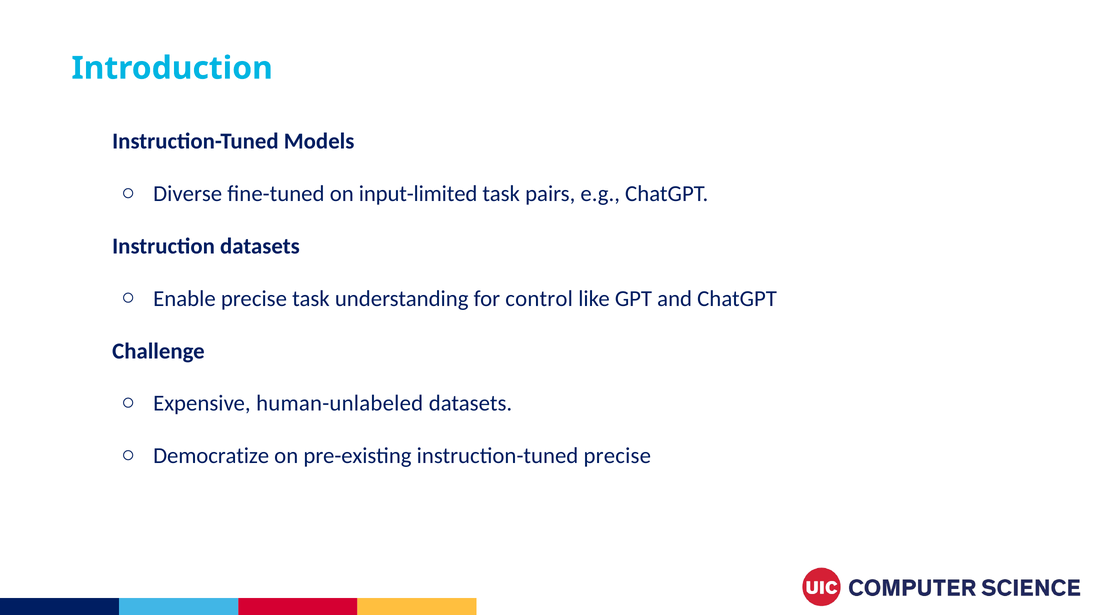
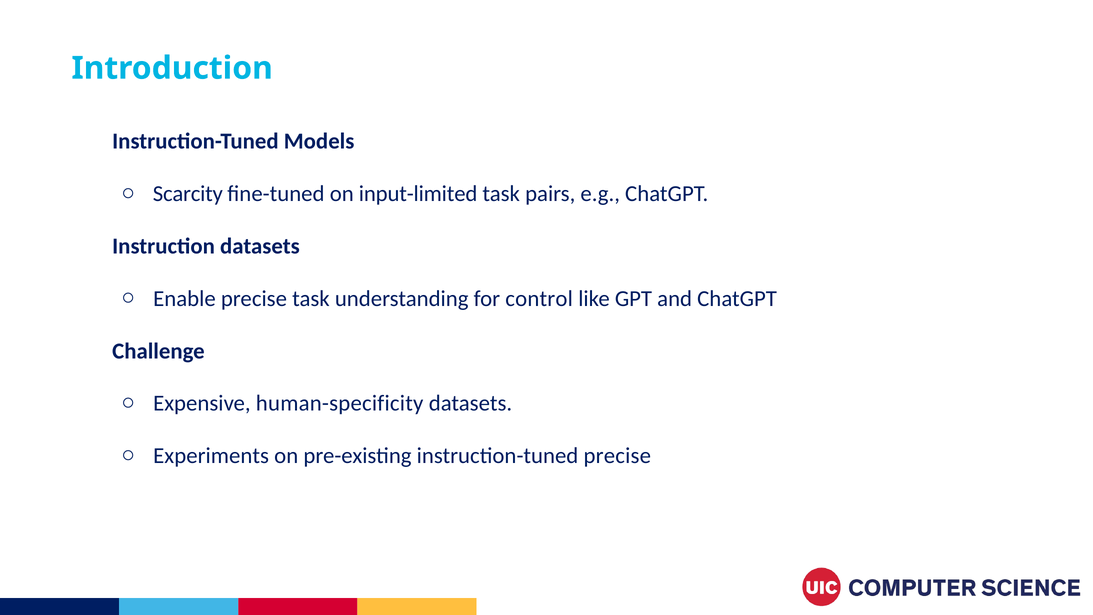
Diverse: Diverse -> Scarcity
human-unlabeled: human-unlabeled -> human-specificity
Democratize: Democratize -> Experiments
